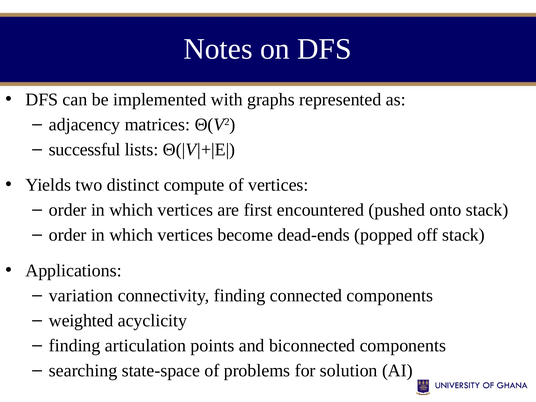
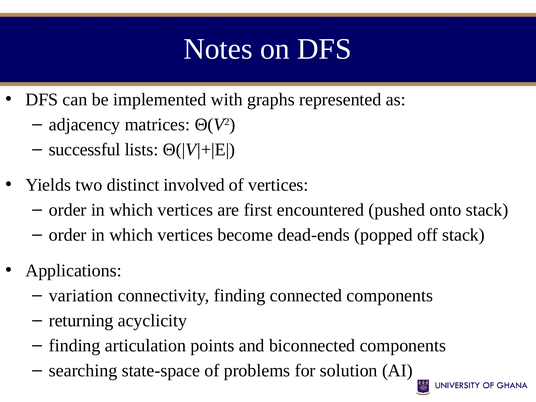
compute: compute -> involved
weighted: weighted -> returning
